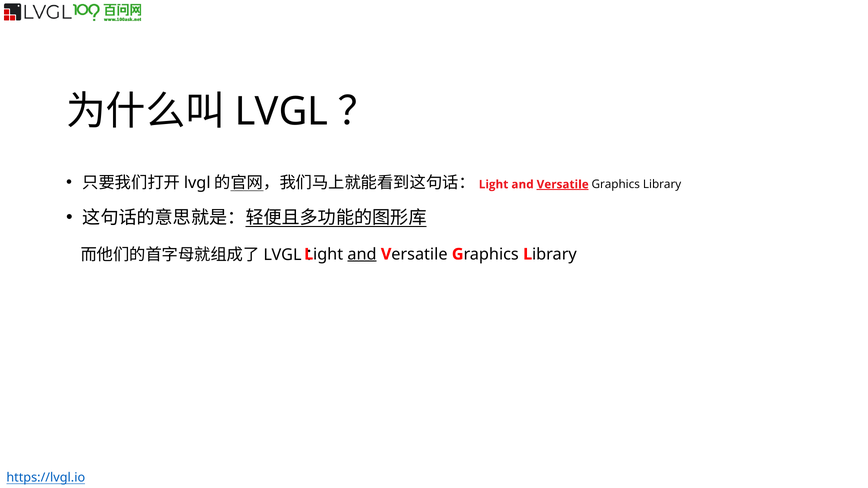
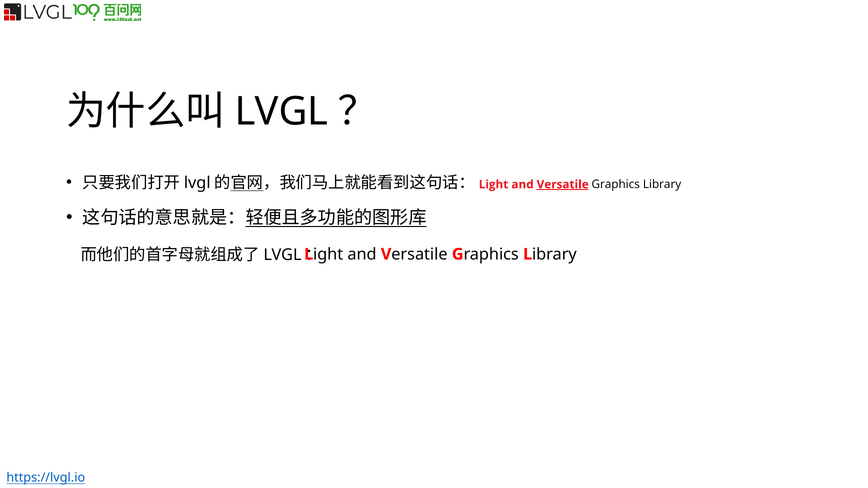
and at (362, 254) underline: present -> none
